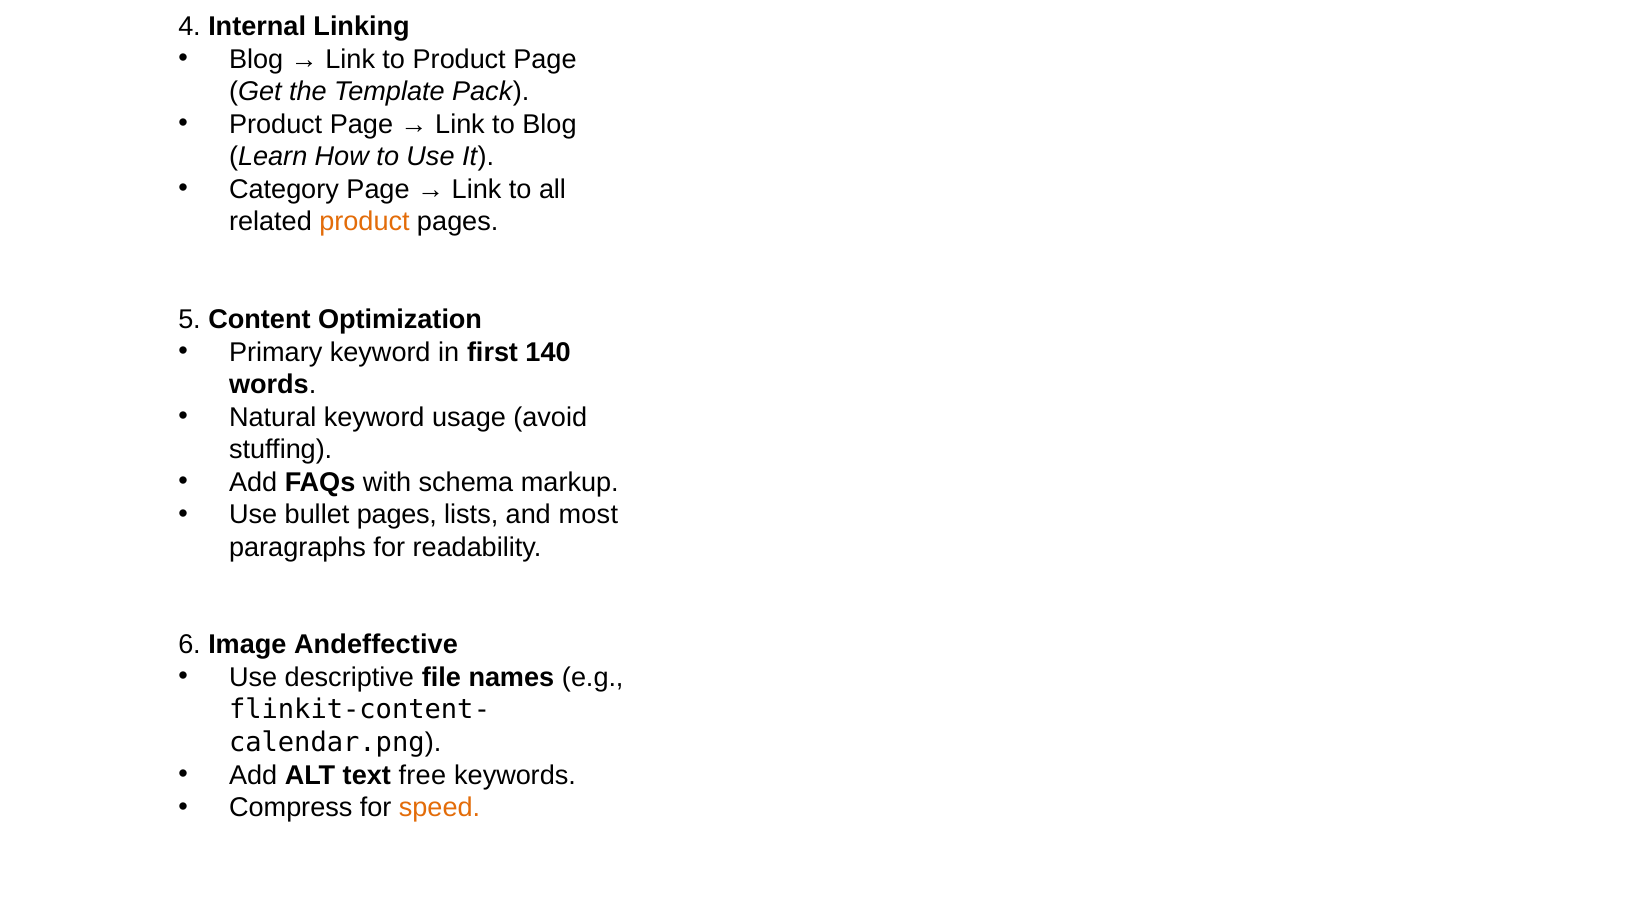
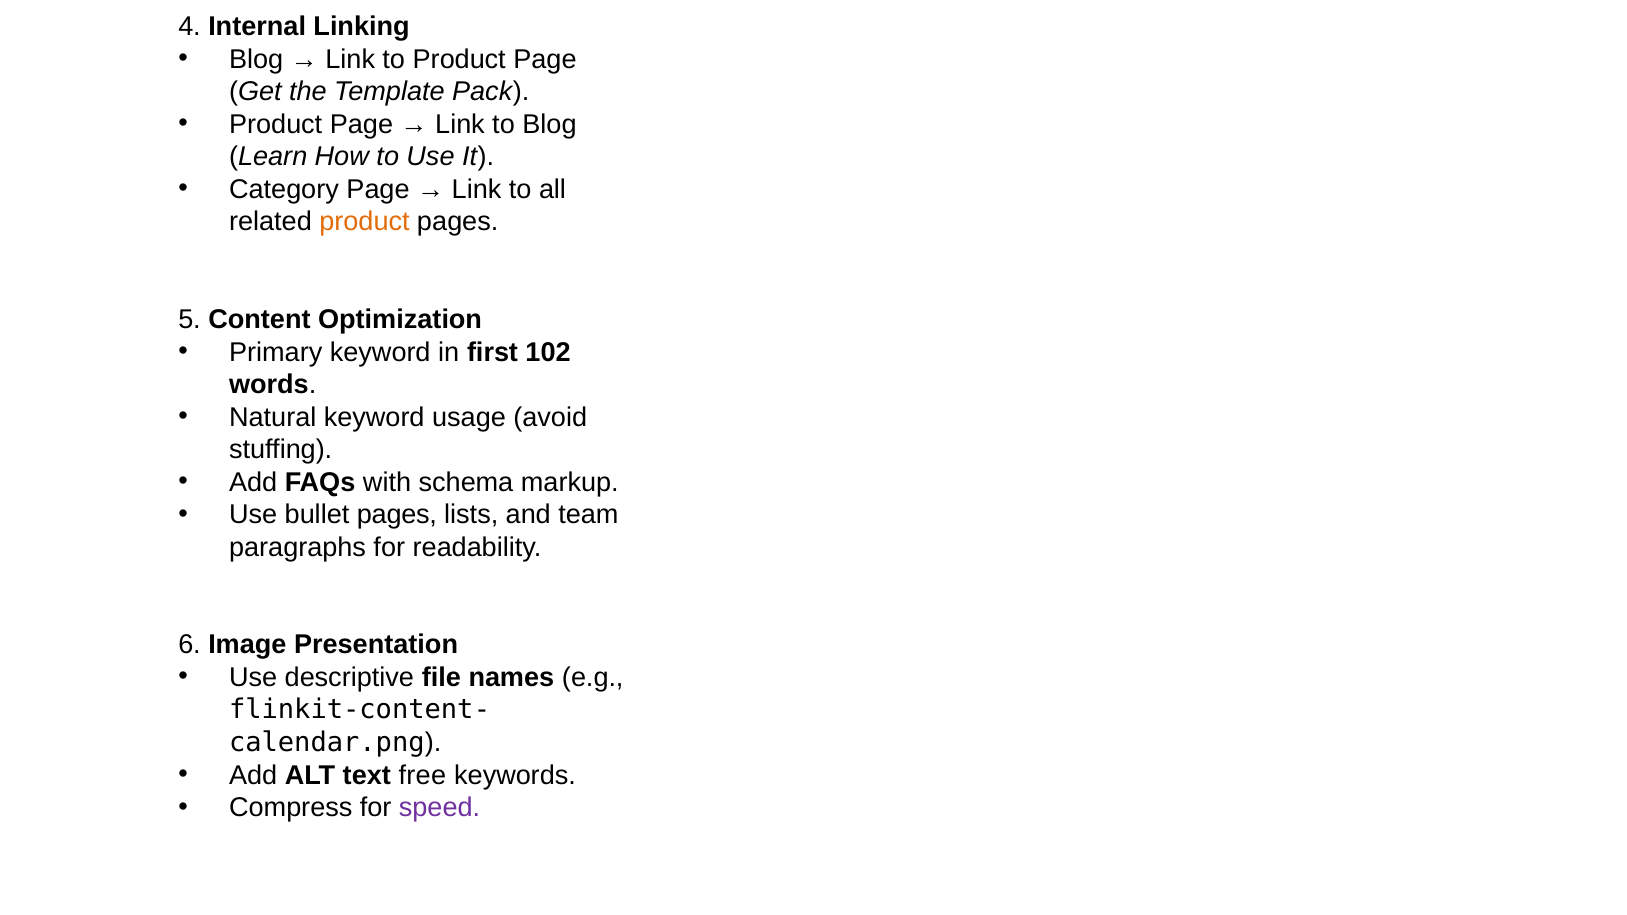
140: 140 -> 102
most: most -> team
Andeffective: Andeffective -> Presentation
speed colour: orange -> purple
